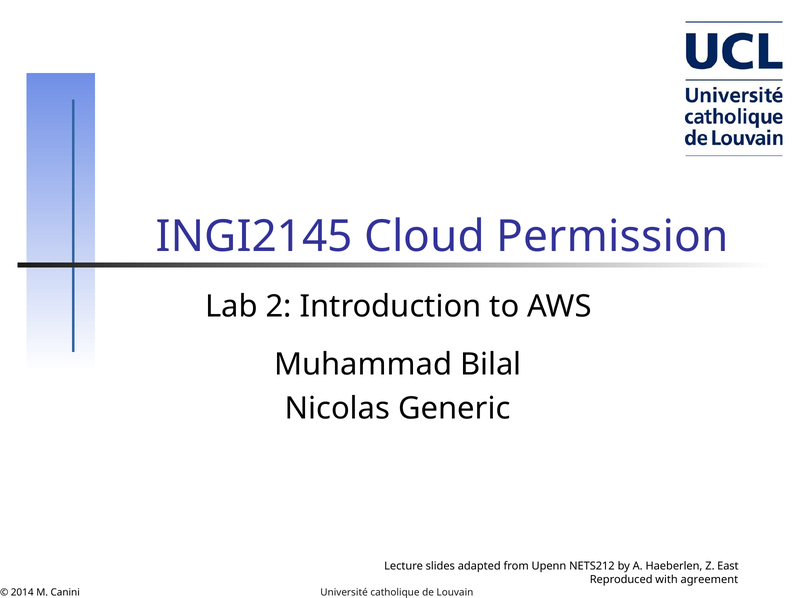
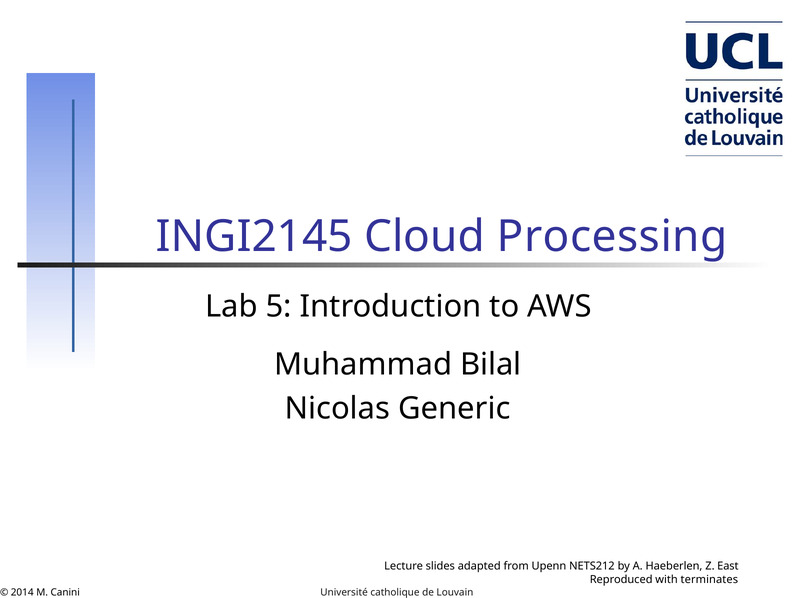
Permission: Permission -> Processing
2: 2 -> 5
agreement: agreement -> terminates
